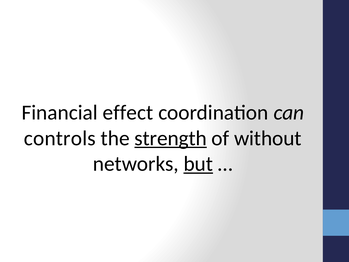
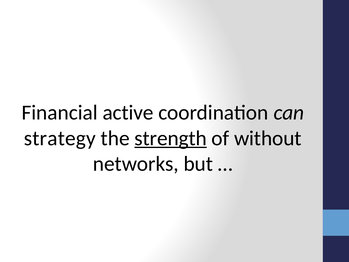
effect: effect -> active
controls: controls -> strategy
but underline: present -> none
